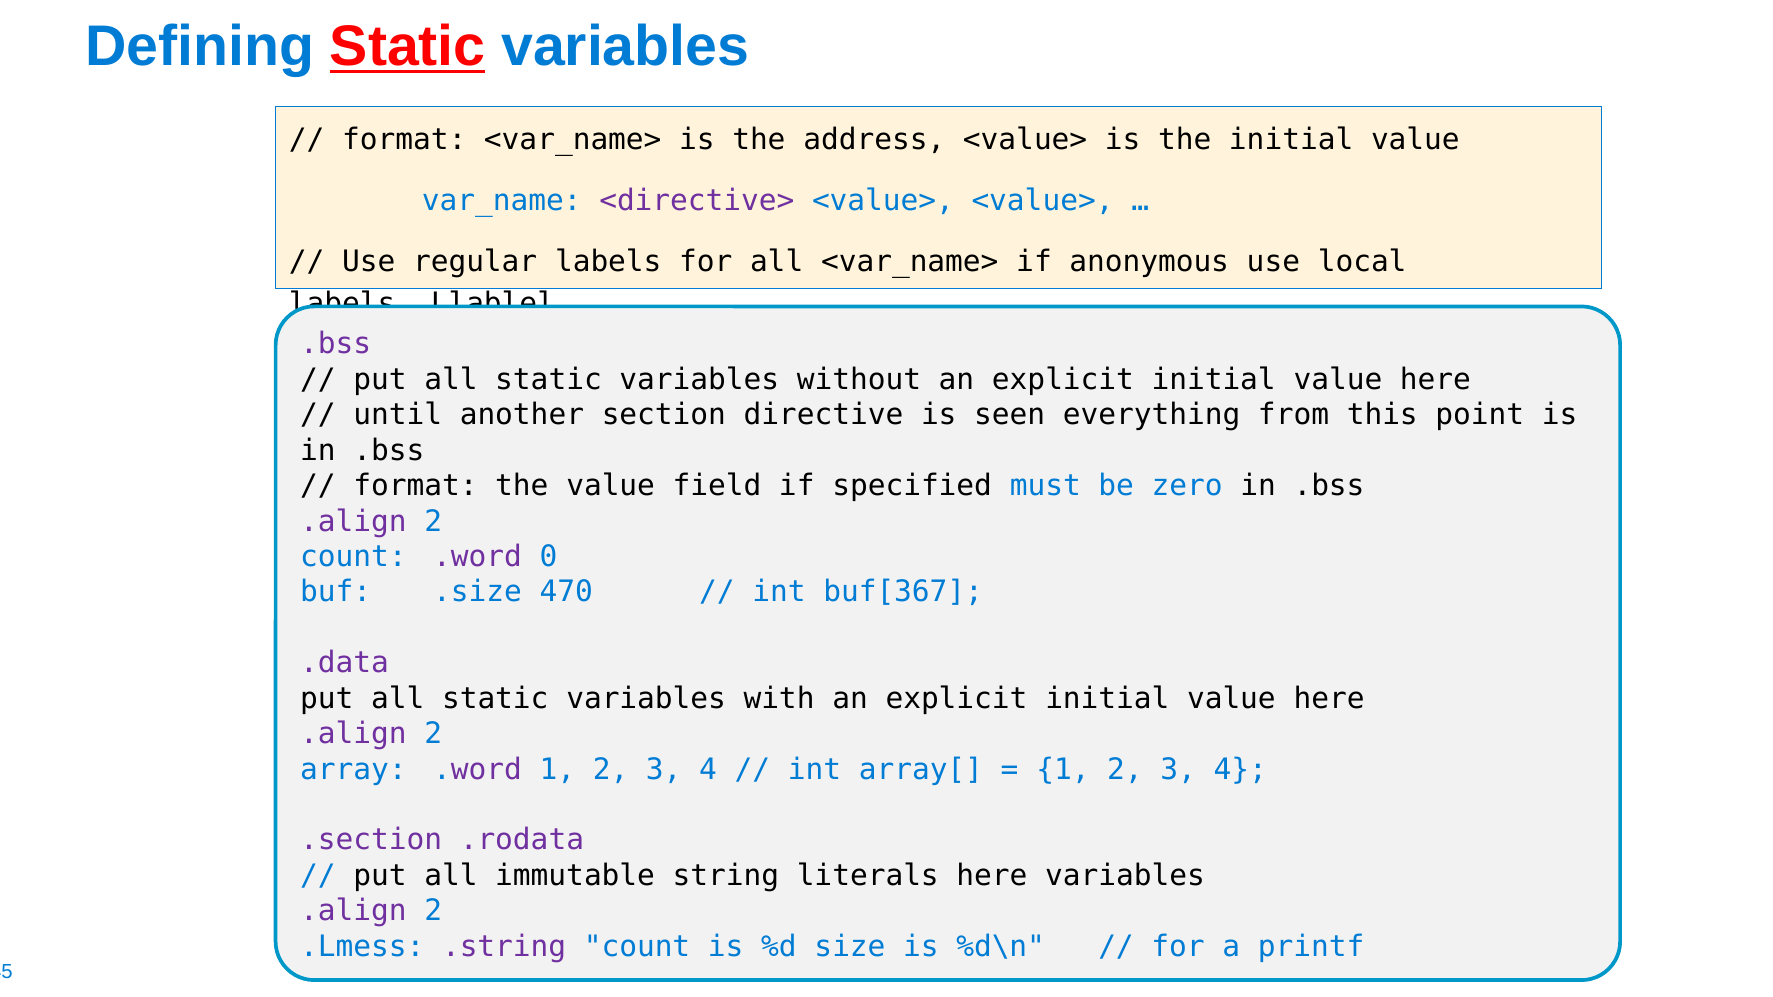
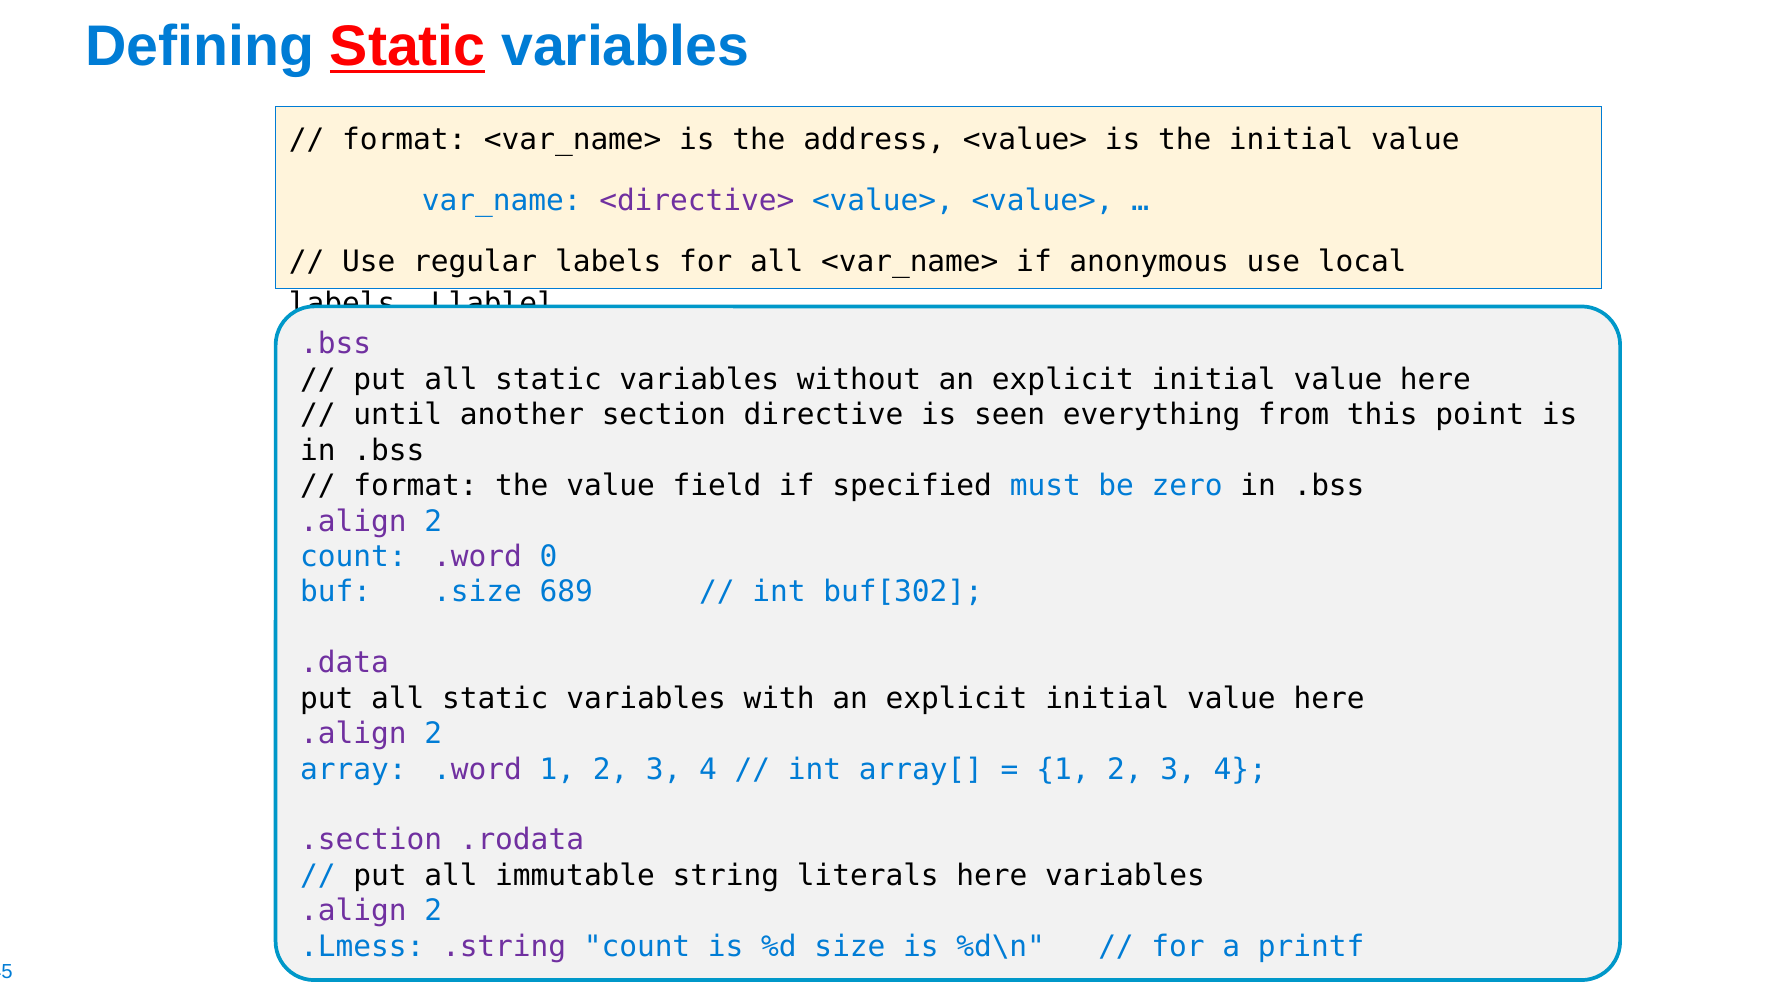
470: 470 -> 689
buf[367: buf[367 -> buf[302
